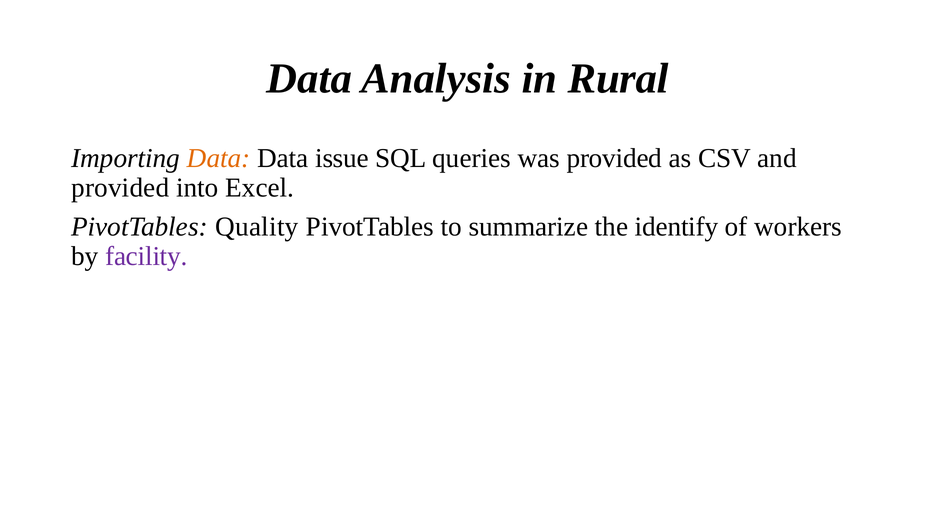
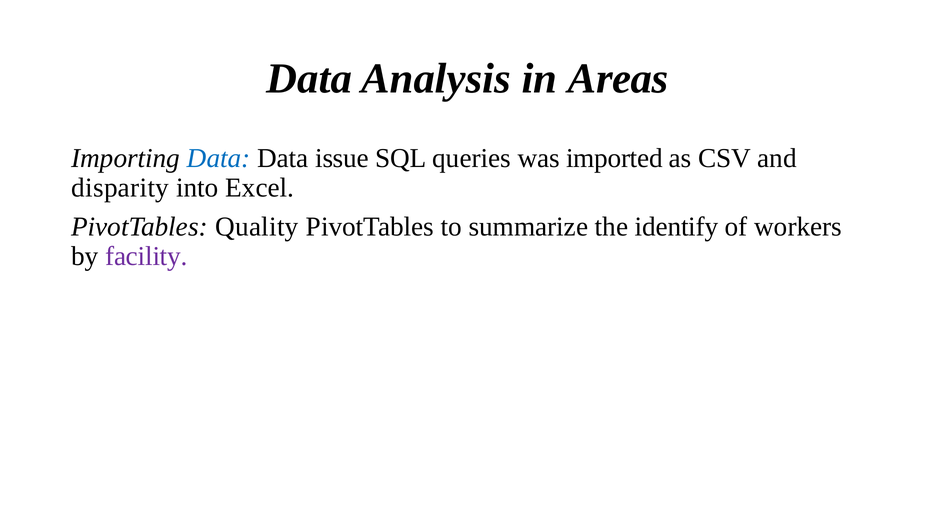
Rural: Rural -> Areas
Data at (219, 158) colour: orange -> blue
was provided: provided -> imported
provided at (120, 188): provided -> disparity
